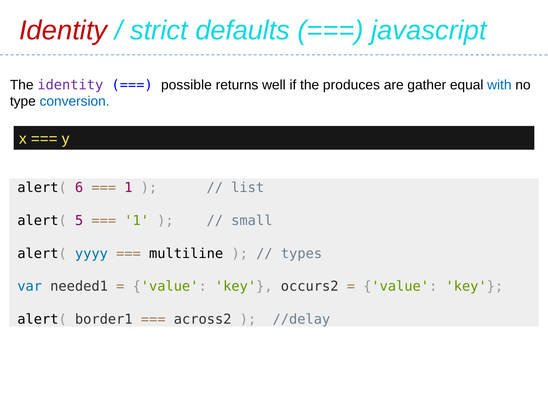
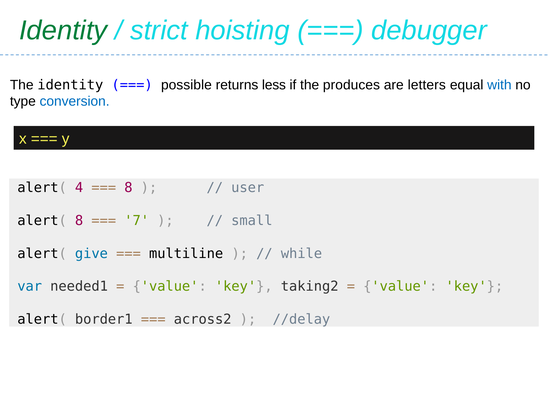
Identity at (63, 31) colour: red -> green
defaults: defaults -> hoisting
javascript: javascript -> debugger
identity at (70, 85) colour: purple -> black
well: well -> less
gather: gather -> letters
6: 6 -> 4
1 at (128, 188): 1 -> 8
list: list -> user
alert( 5: 5 -> 8
1 at (137, 221): 1 -> 7
yyyy: yyyy -> give
types: types -> while
occurs2: occurs2 -> taking2
